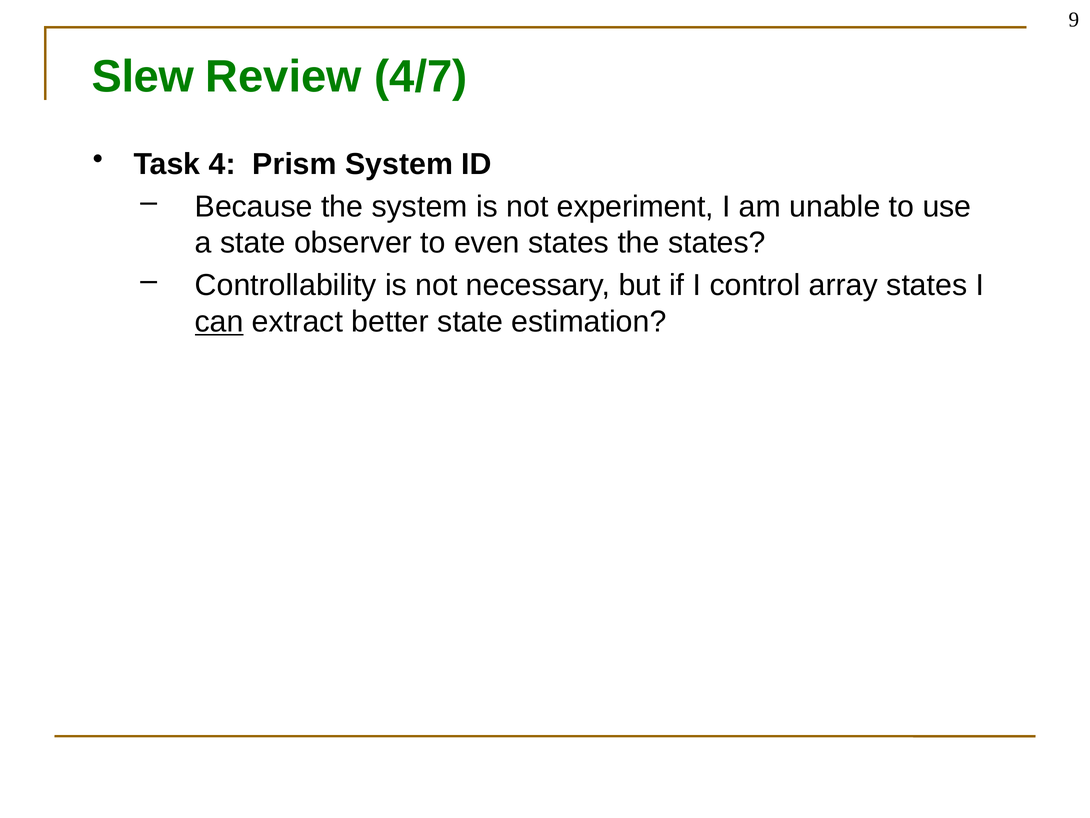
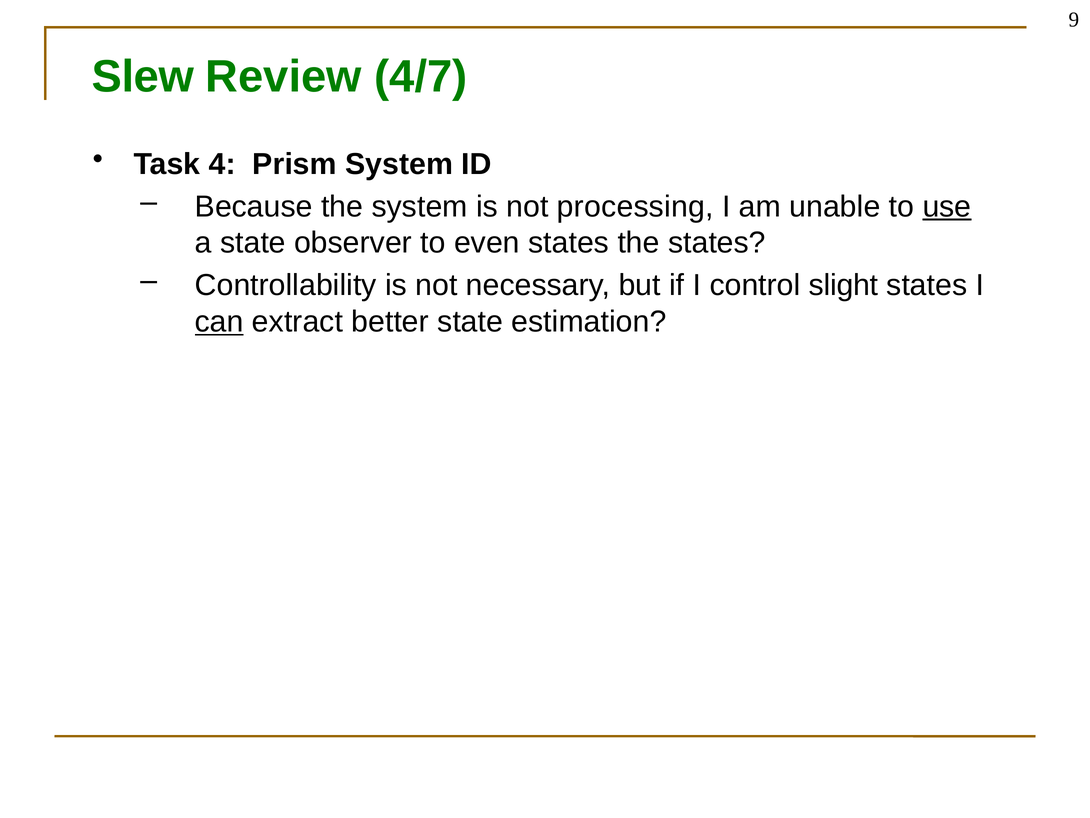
experiment: experiment -> processing
use underline: none -> present
array: array -> slight
